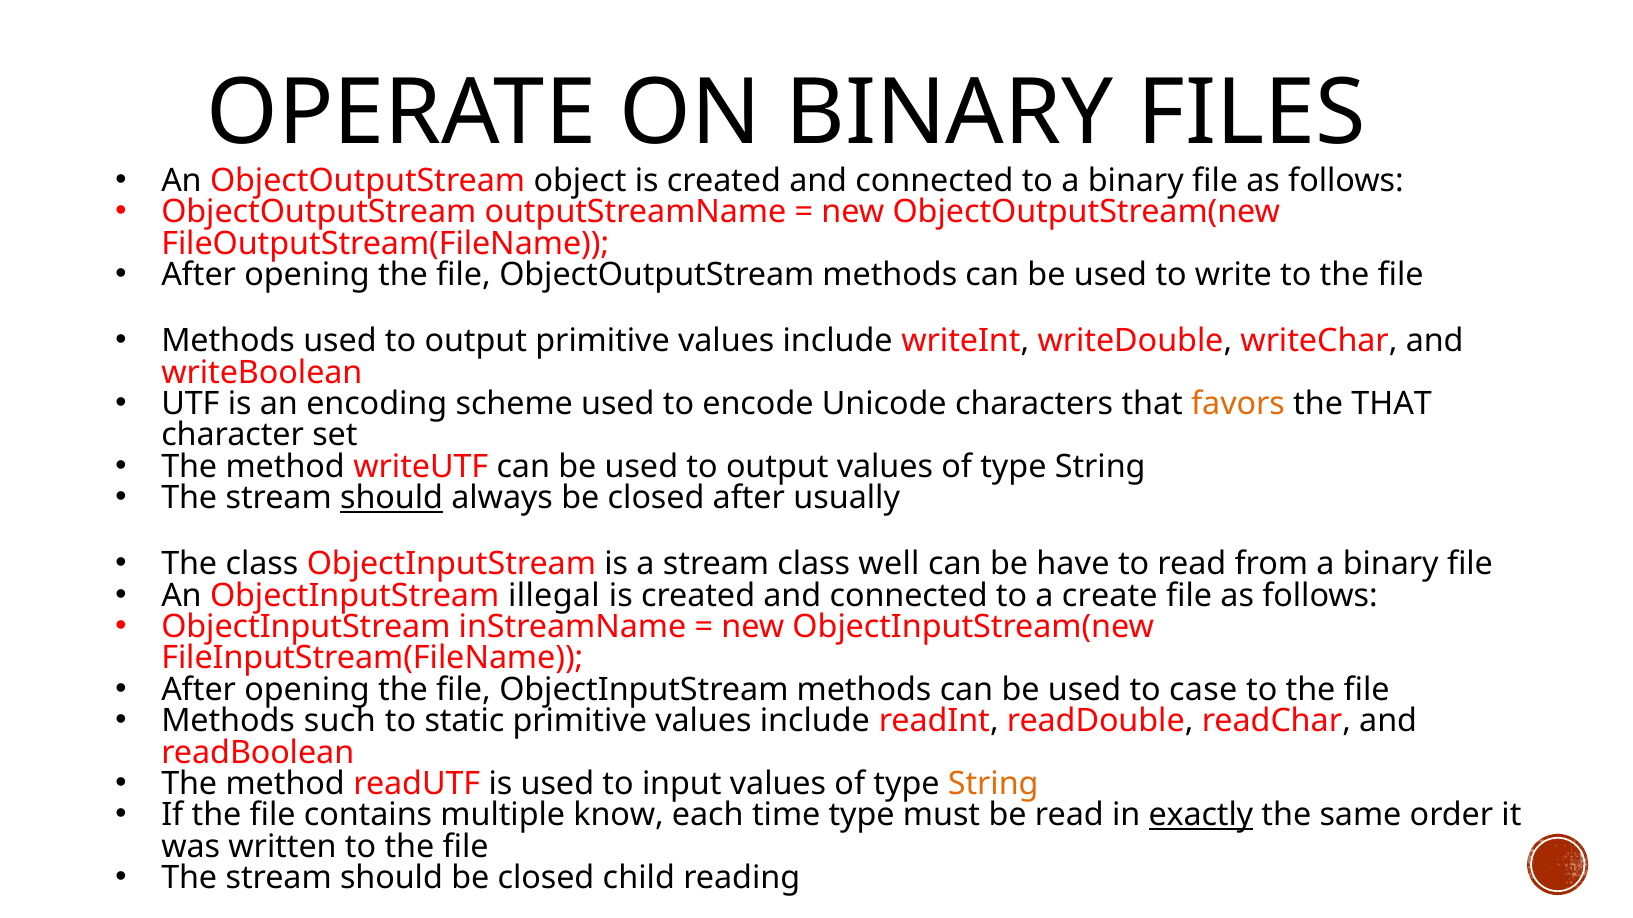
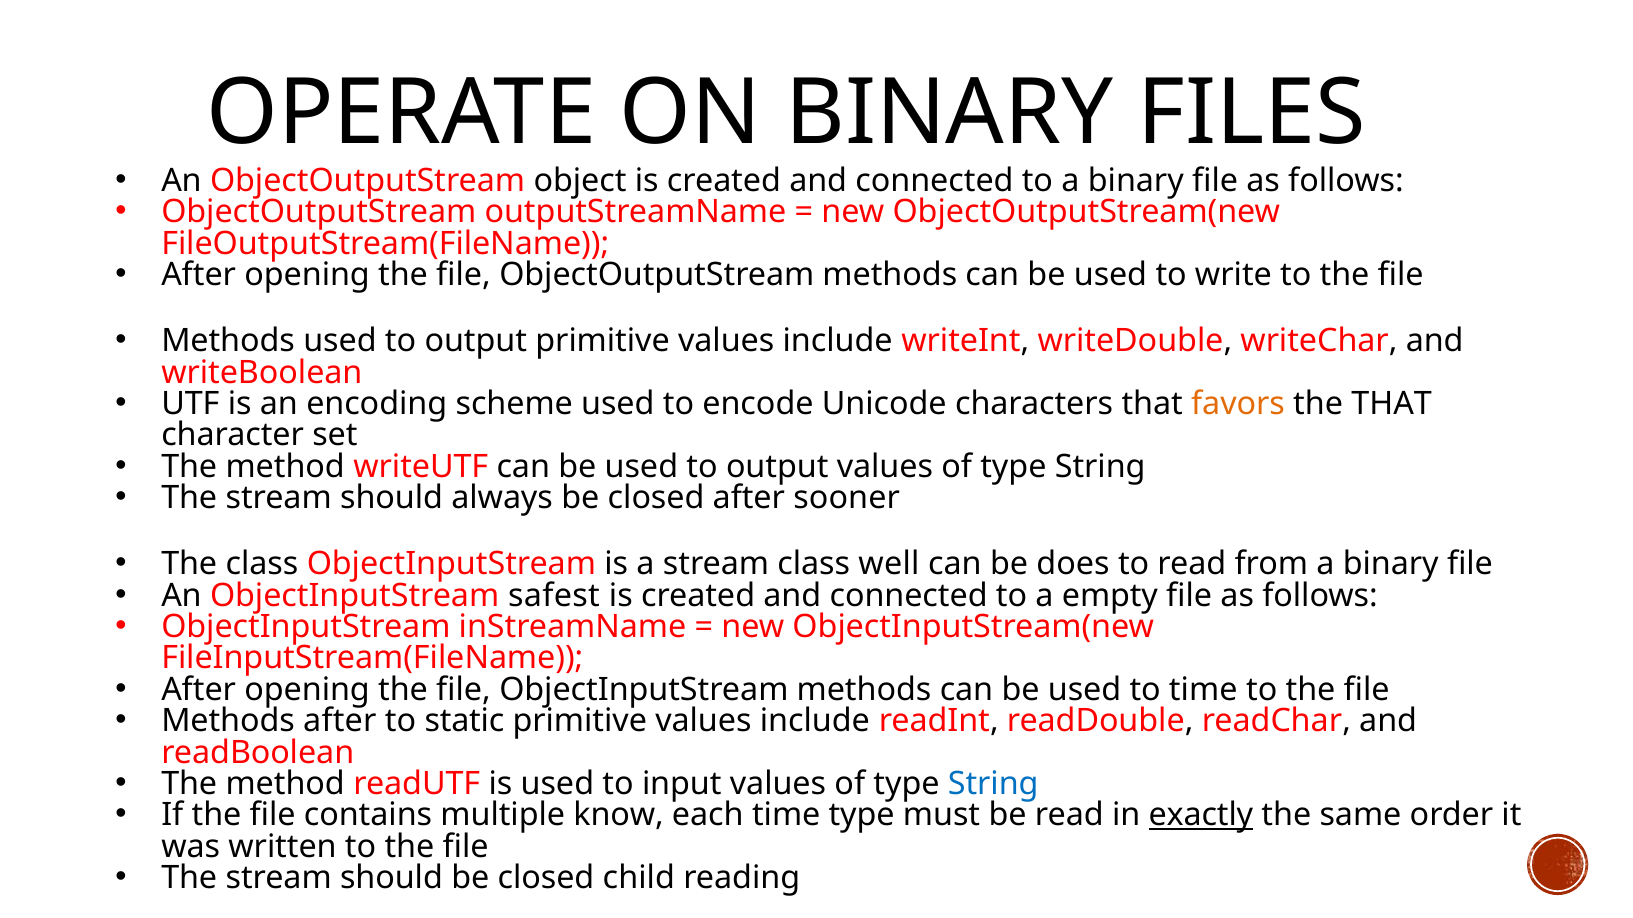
should at (392, 498) underline: present -> none
usually: usually -> sooner
have: have -> does
illegal: illegal -> safest
create: create -> empty
to case: case -> time
Methods such: such -> after
String at (993, 784) colour: orange -> blue
